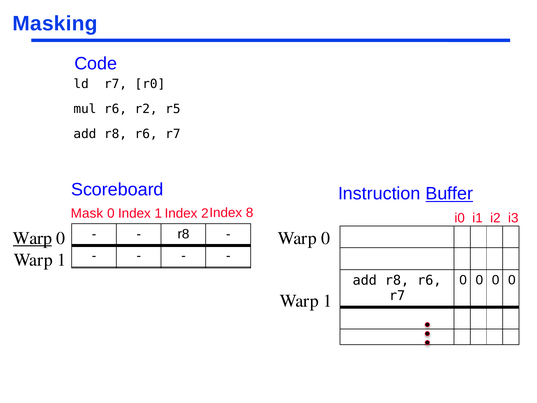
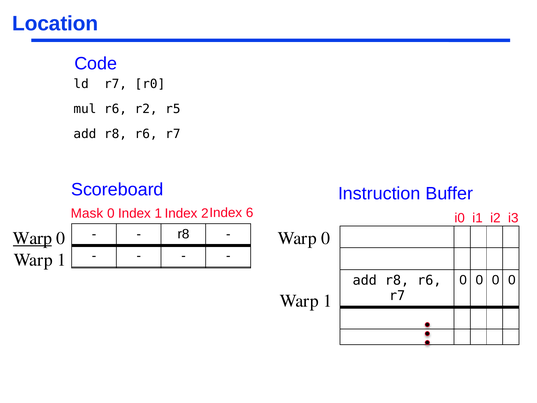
Masking: Masking -> Location
Buffer underline: present -> none
8: 8 -> 6
